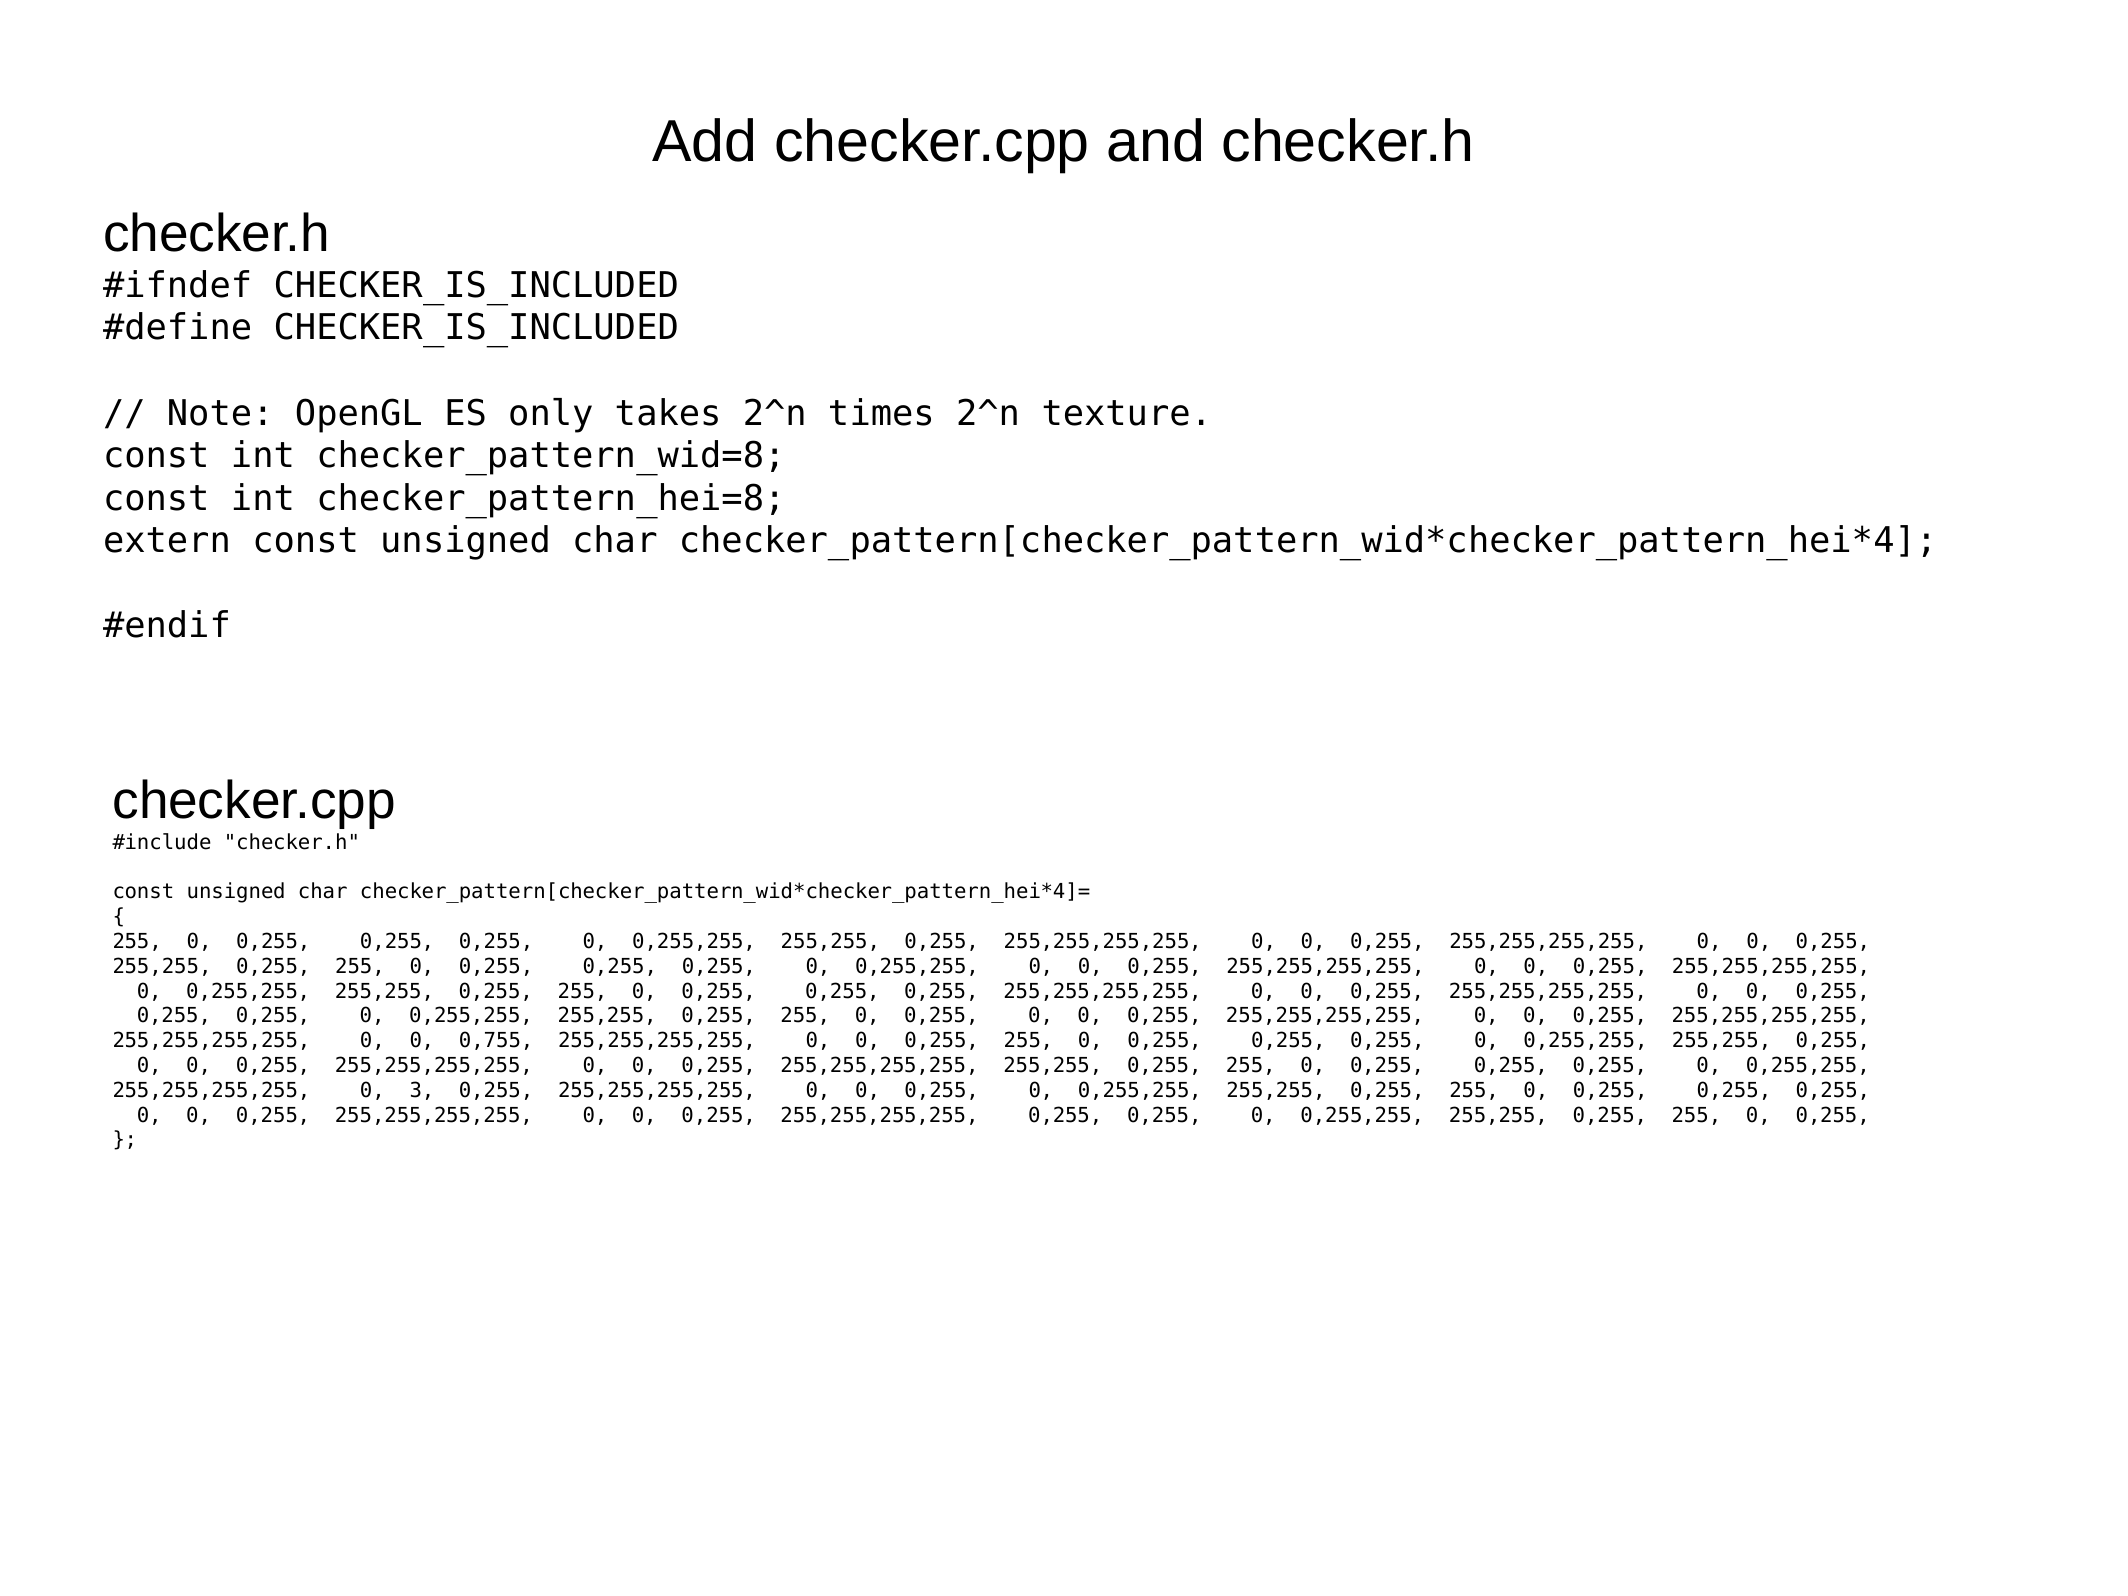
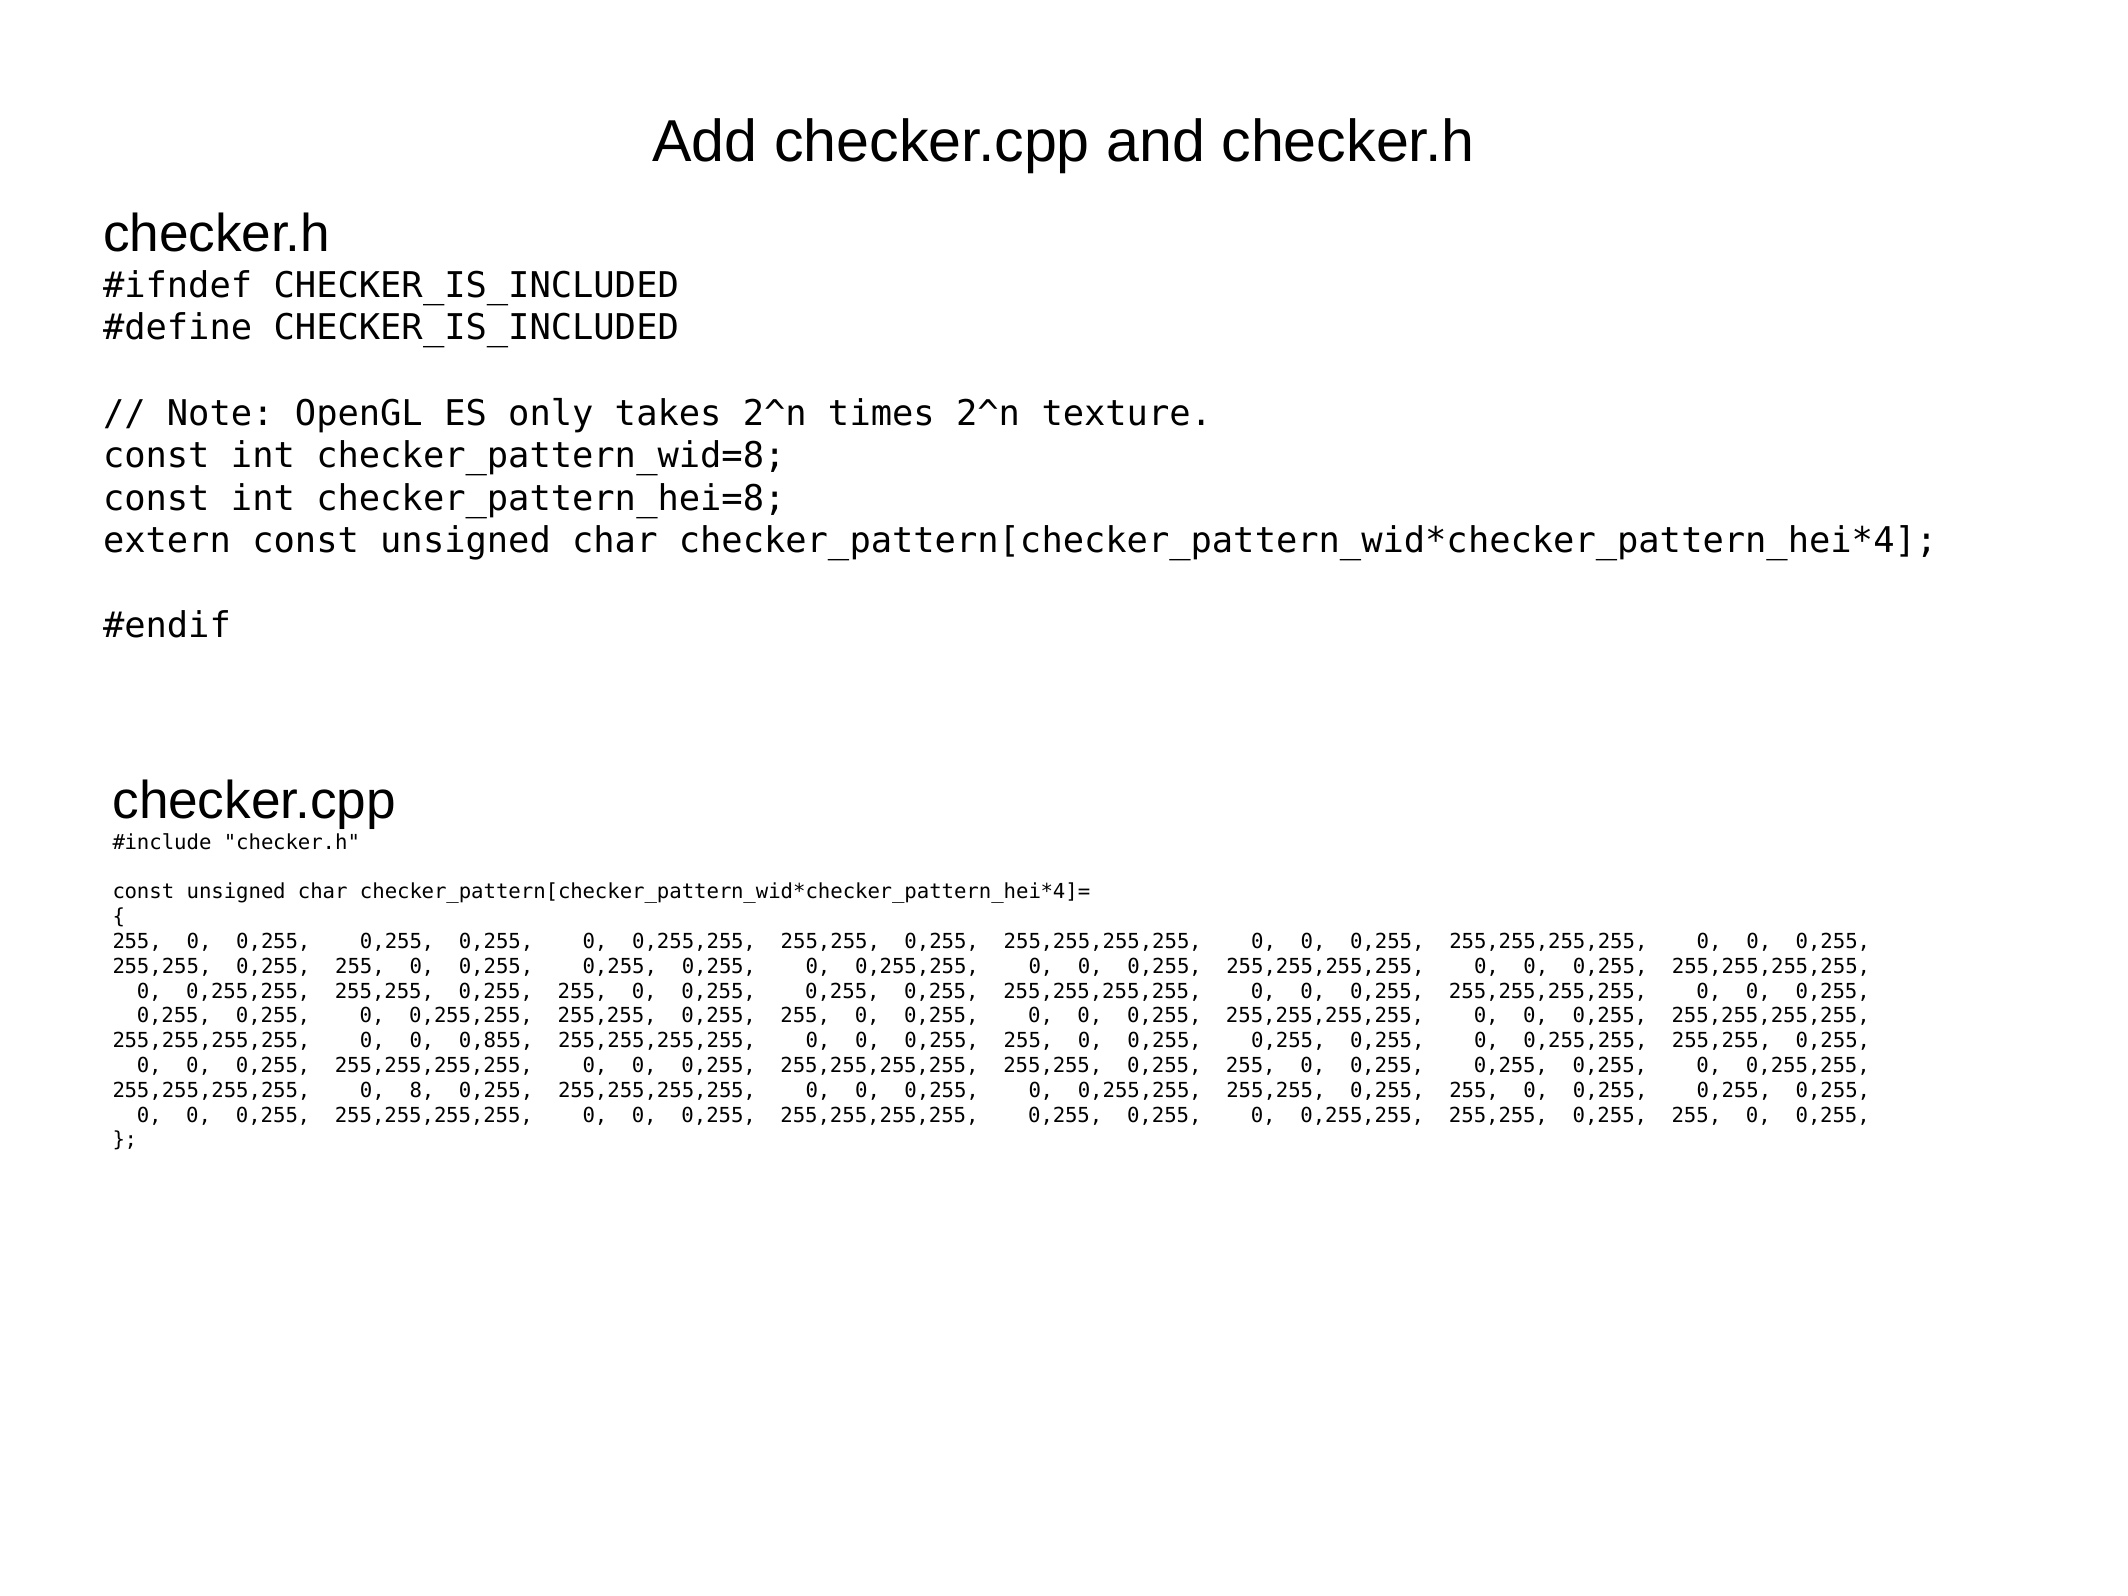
0,755: 0,755 -> 0,855
3: 3 -> 8
